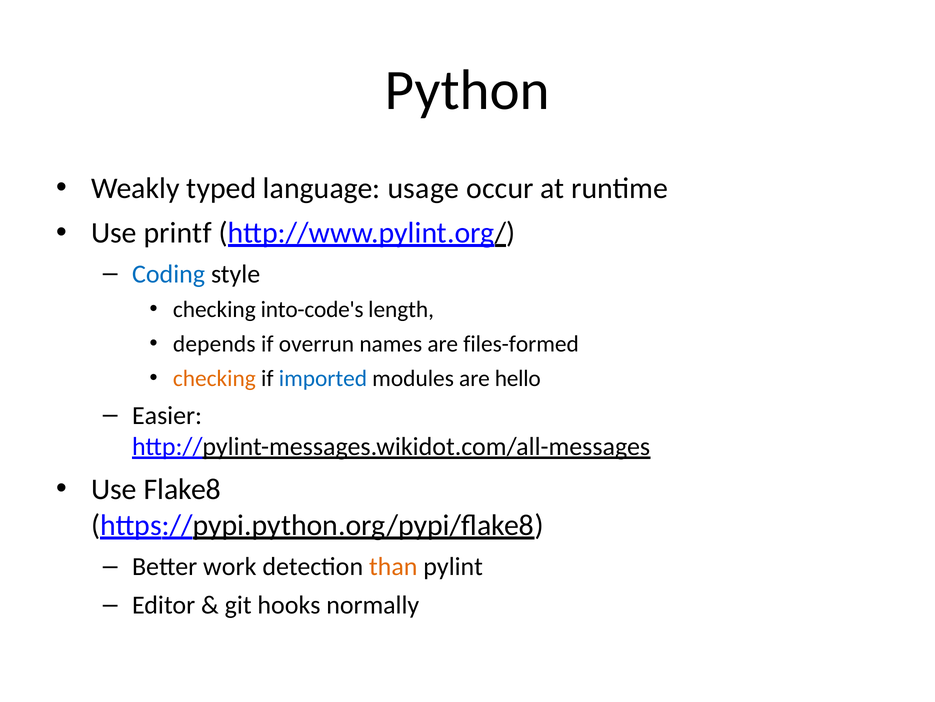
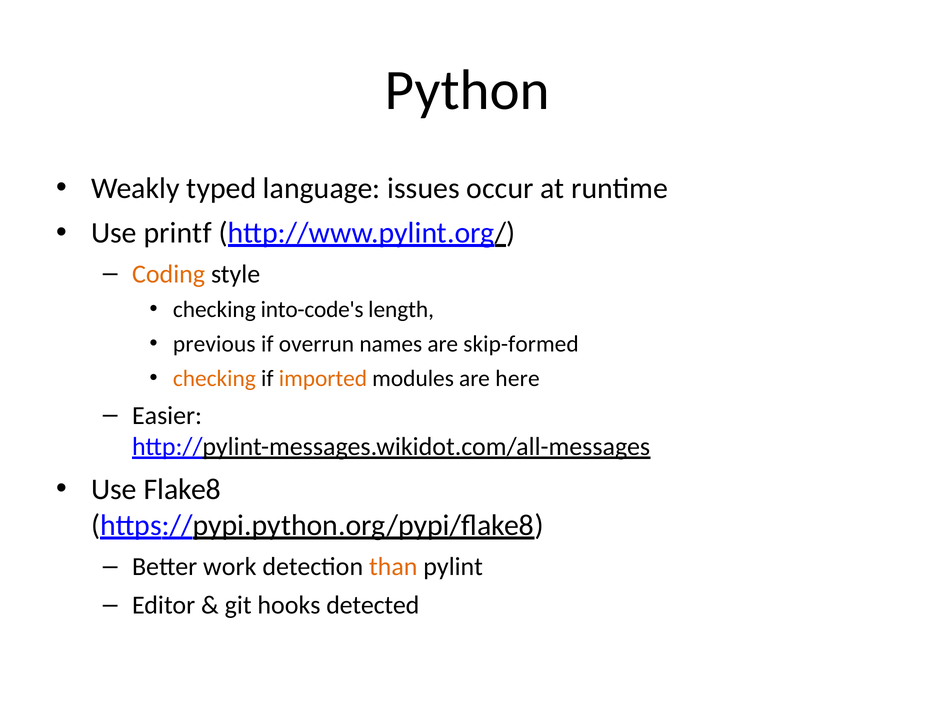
usage: usage -> issues
Coding colour: blue -> orange
depends: depends -> previous
files-formed: files-formed -> skip-formed
imported colour: blue -> orange
hello: hello -> here
normally: normally -> detected
